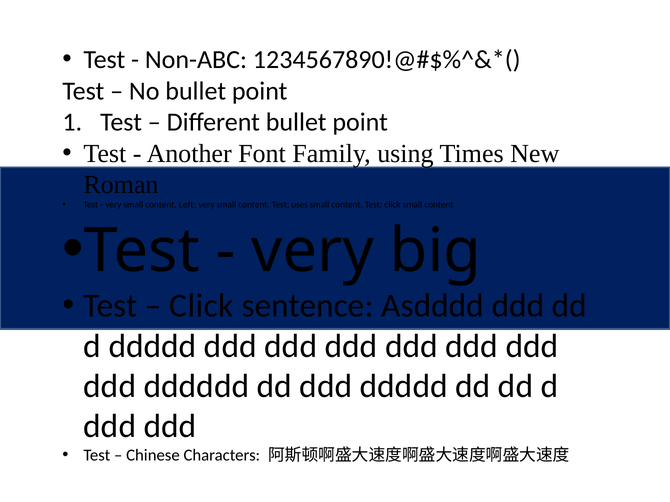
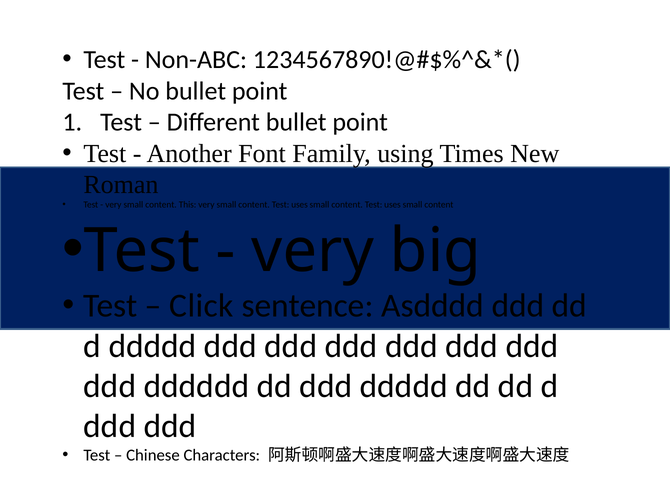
Left: Left -> This
click at (392, 205): click -> uses
